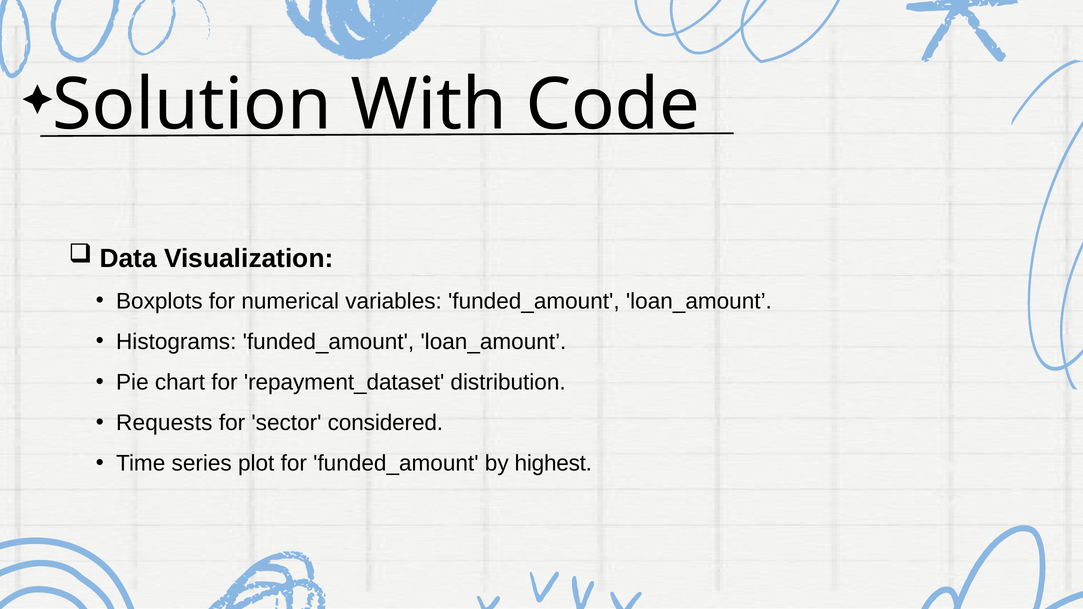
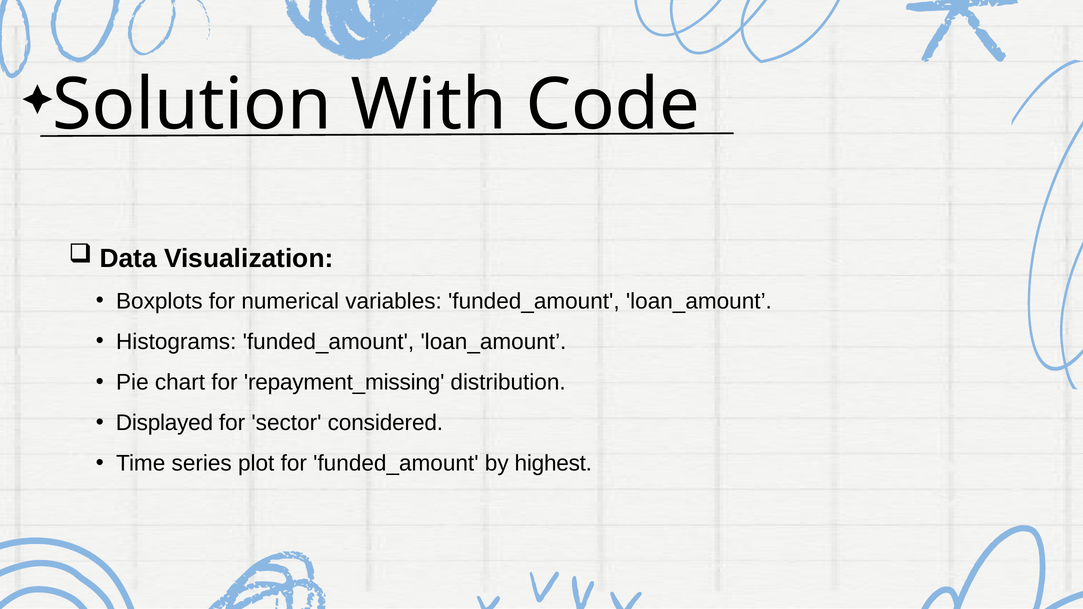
repayment_dataset: repayment_dataset -> repayment_missing
Requests: Requests -> Displayed
